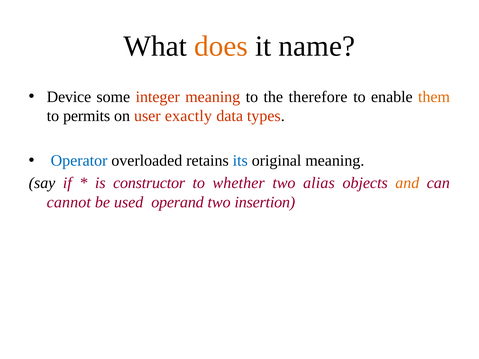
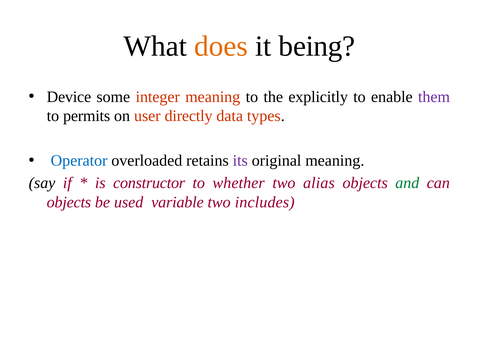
name: name -> being
therefore: therefore -> explicitly
them colour: orange -> purple
exactly: exactly -> directly
its colour: blue -> purple
and colour: orange -> green
cannot at (69, 202): cannot -> objects
operand: operand -> variable
insertion: insertion -> includes
